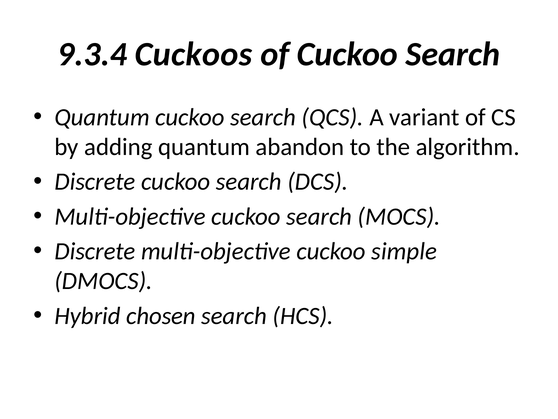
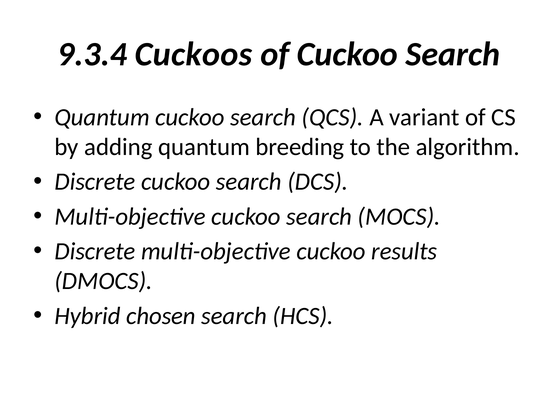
abandon: abandon -> breeding
simple: simple -> results
